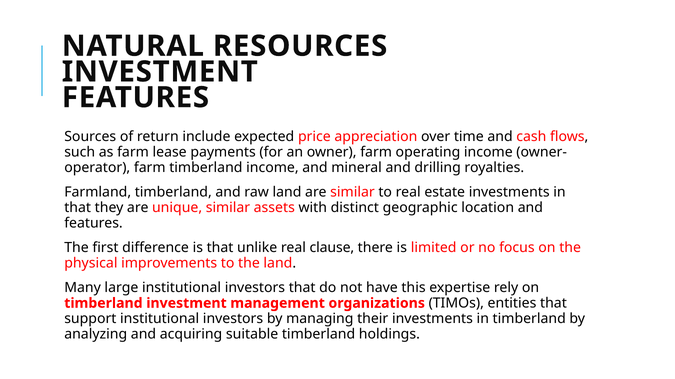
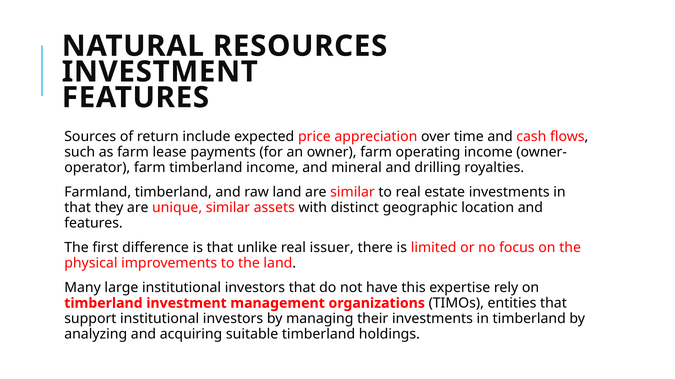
clause: clause -> issuer
